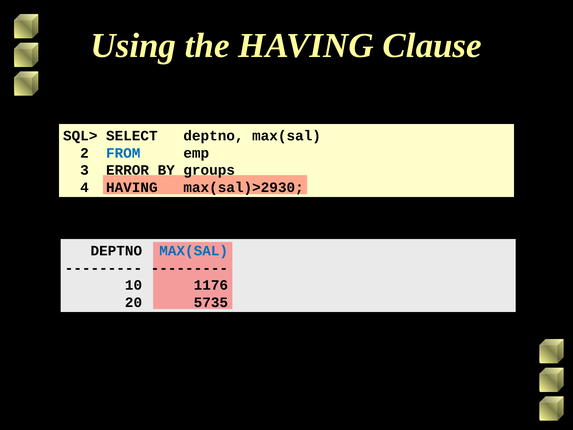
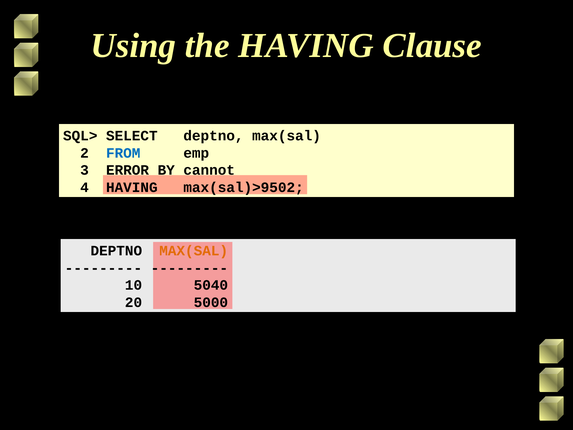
groups: groups -> cannot
max(sal)>2930: max(sal)>2930 -> max(sal)>9502
MAX(SAL at (194, 251) colour: blue -> orange
1176: 1176 -> 5040
5735: 5735 -> 5000
